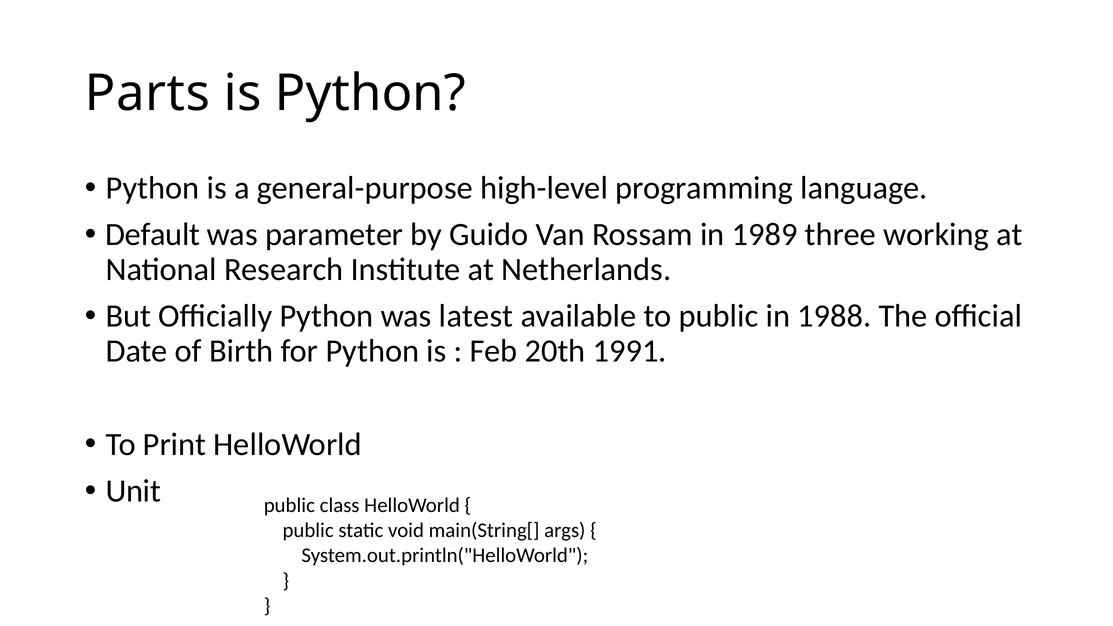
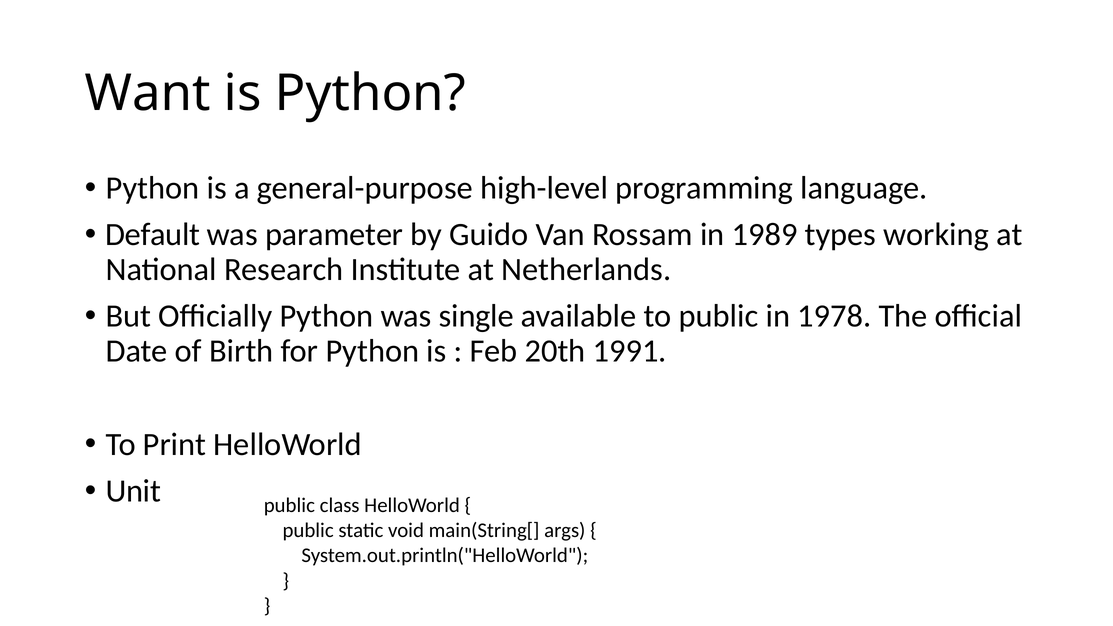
Parts: Parts -> Want
three: three -> types
latest: latest -> single
1988: 1988 -> 1978
